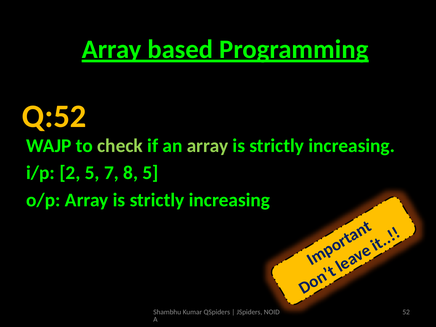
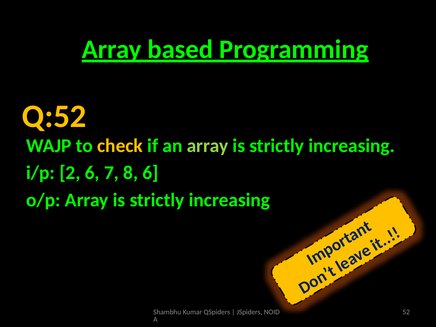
check colour: light green -> yellow
2 5: 5 -> 6
8 5: 5 -> 6
